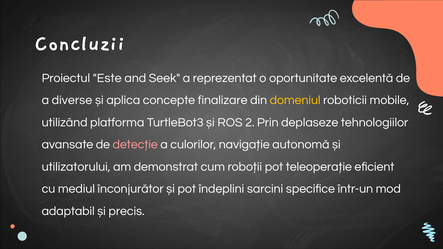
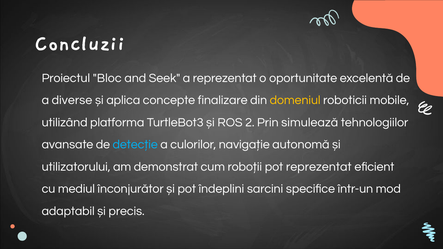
Este: Este -> Bloc
deplaseze: deplaseze -> simulează
detecție colour: pink -> light blue
pot teleoperație: teleoperație -> reprezentat
